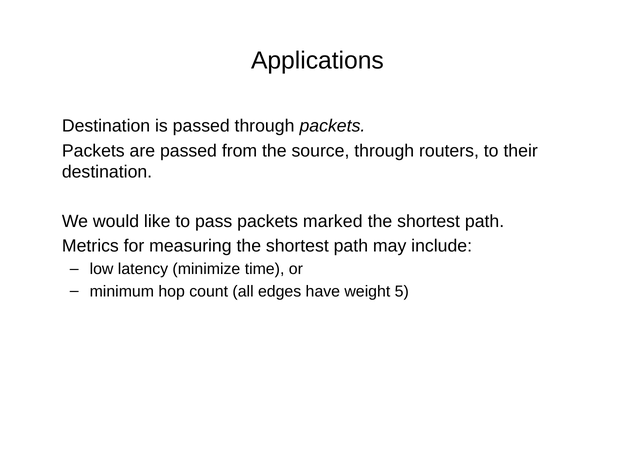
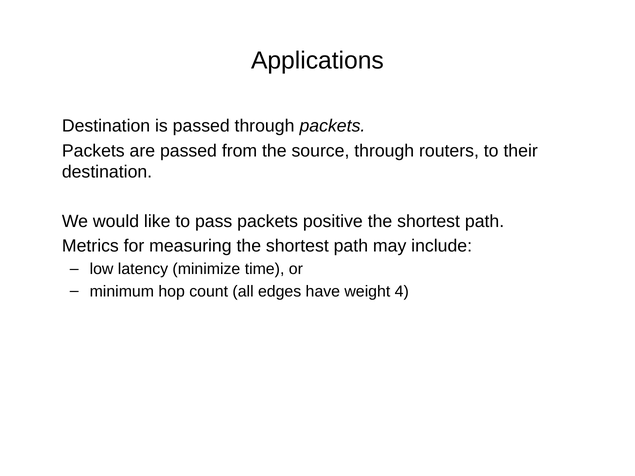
marked: marked -> positive
5: 5 -> 4
